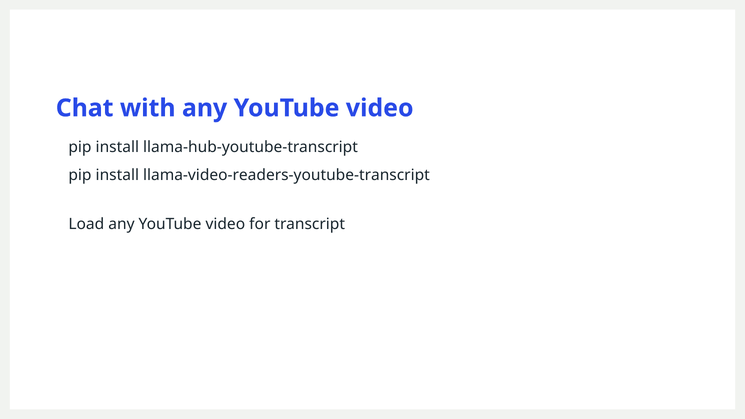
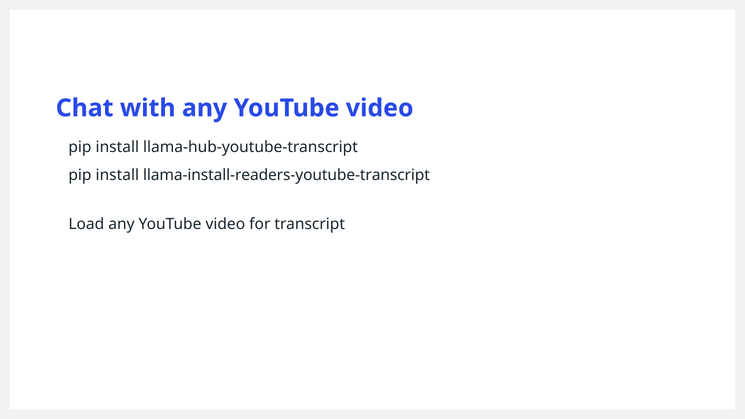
llama-video-readers-youtube-transcript: llama-video-readers-youtube-transcript -> llama-install-readers-youtube-transcript
